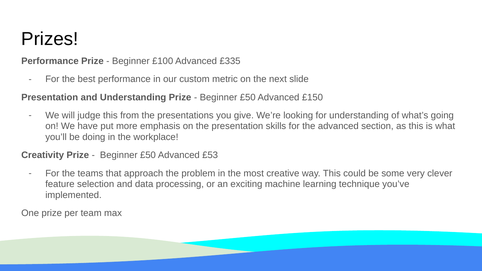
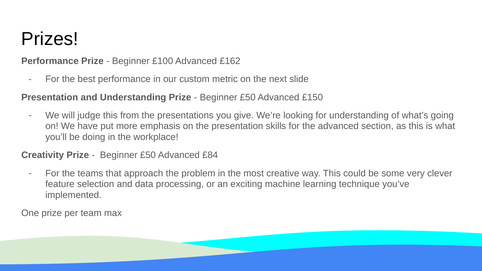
£335: £335 -> £162
£53: £53 -> £84
